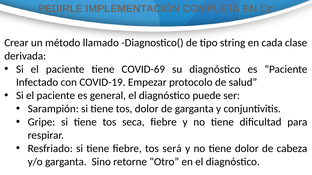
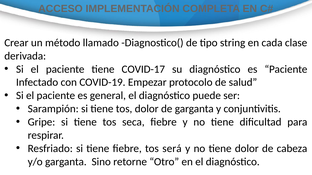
PEDIRLE: PEDIRLE -> ACCESO
COVID-69: COVID-69 -> COVID-17
